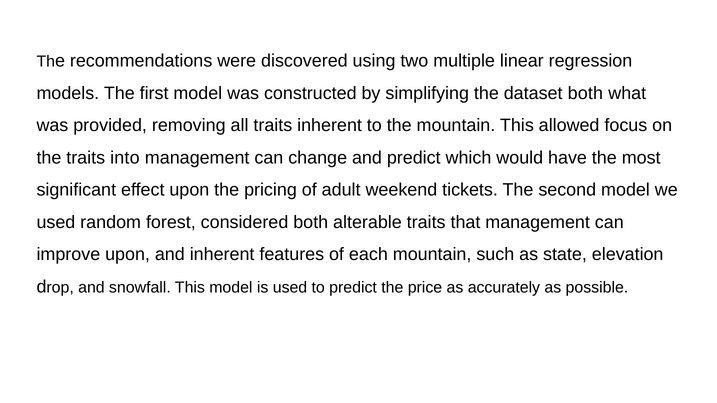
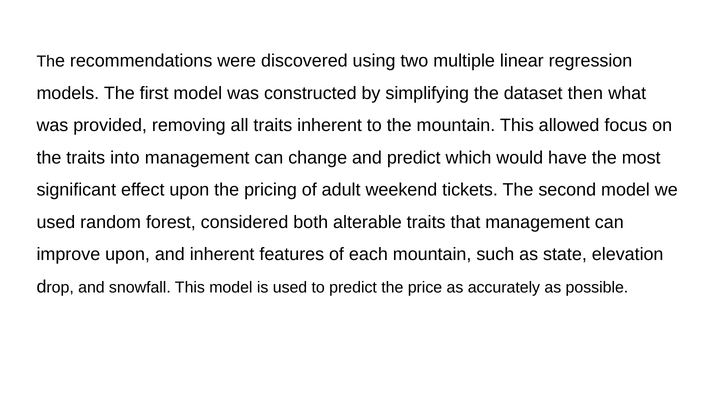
dataset both: both -> then
